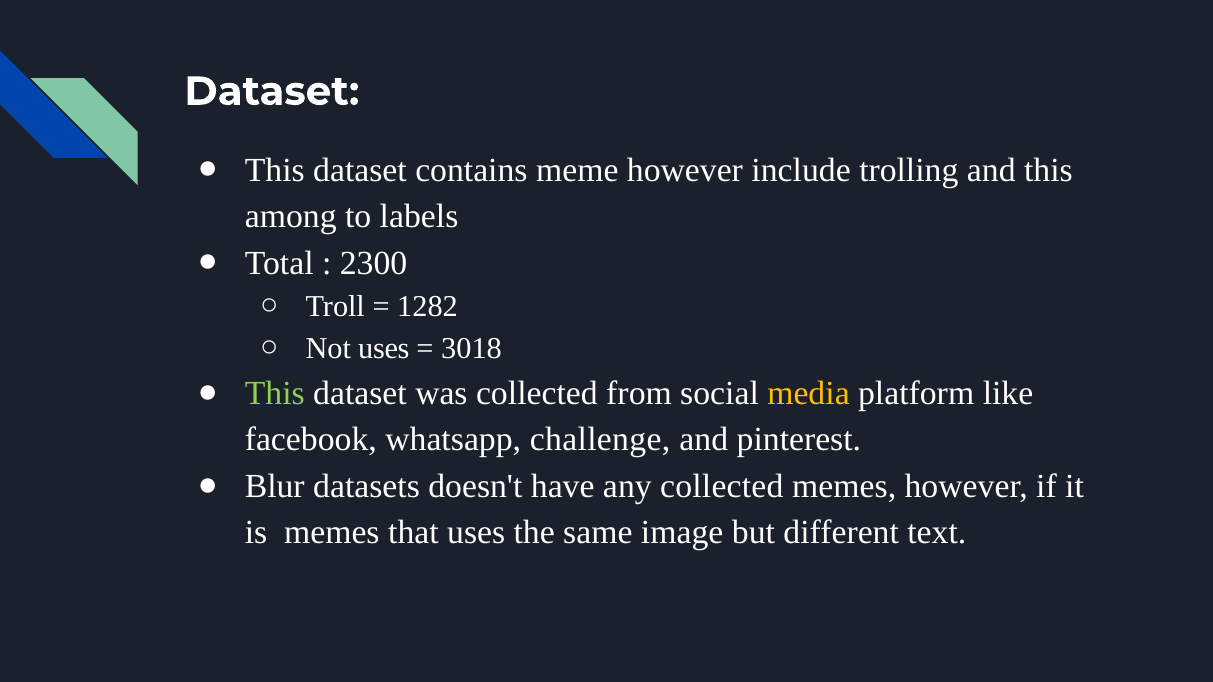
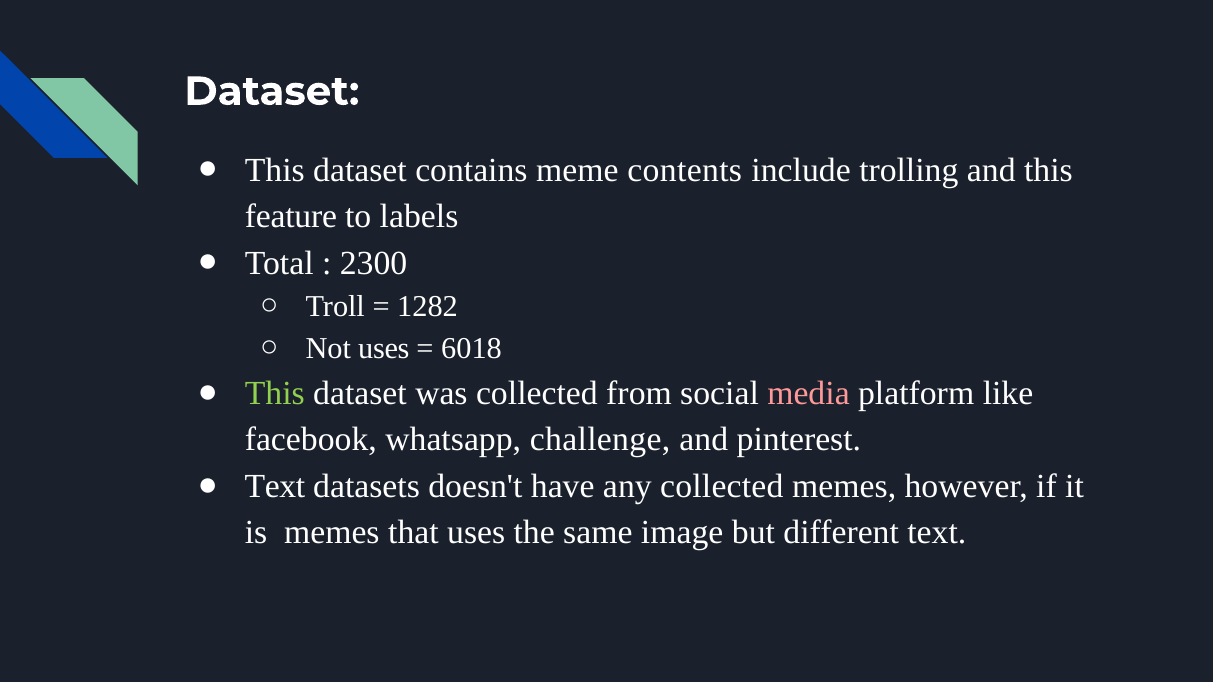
meme however: however -> contents
among: among -> feature
3018: 3018 -> 6018
media colour: yellow -> pink
Blur at (275, 486): Blur -> Text
